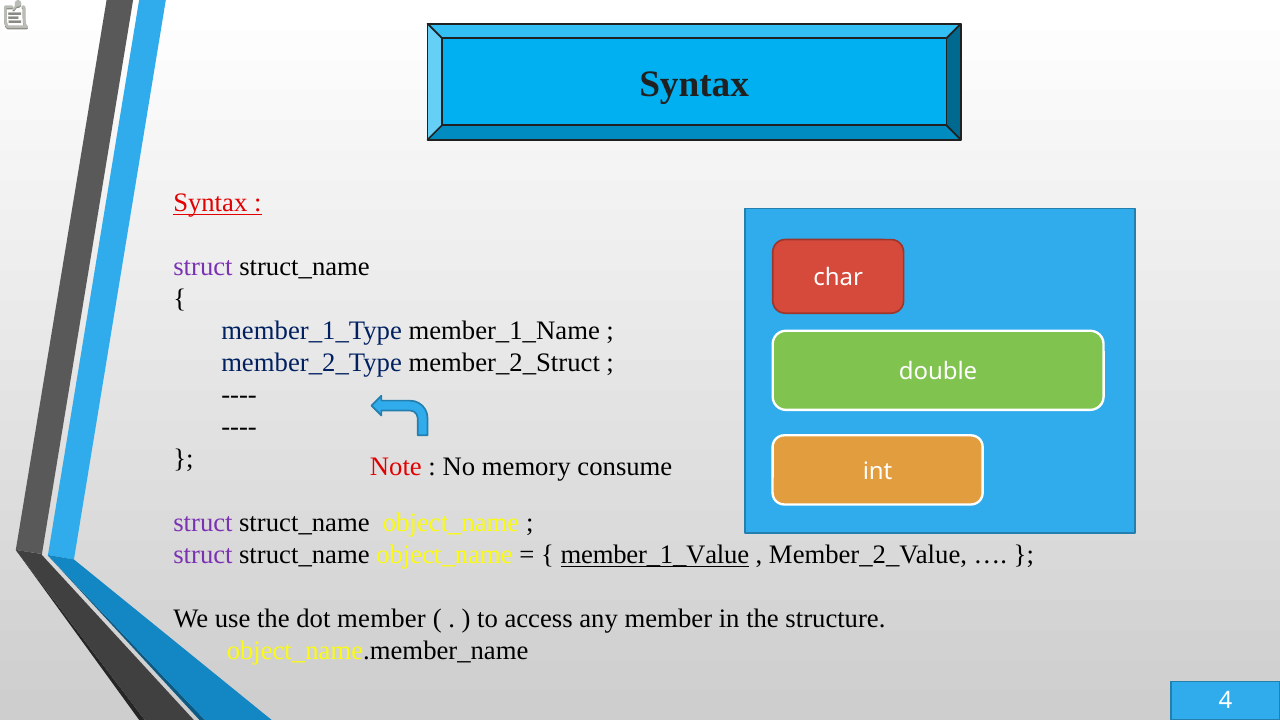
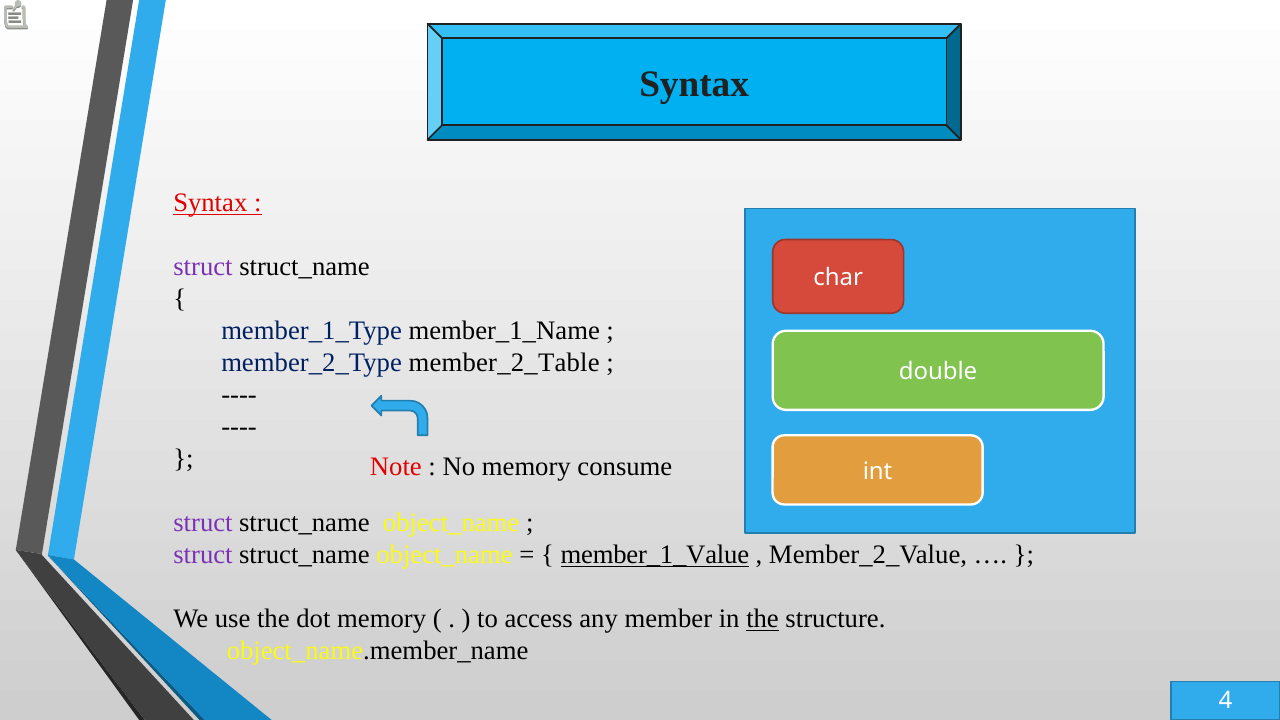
member_2_Struct: member_2_Struct -> member_2_Table
dot member: member -> memory
the at (763, 619) underline: none -> present
